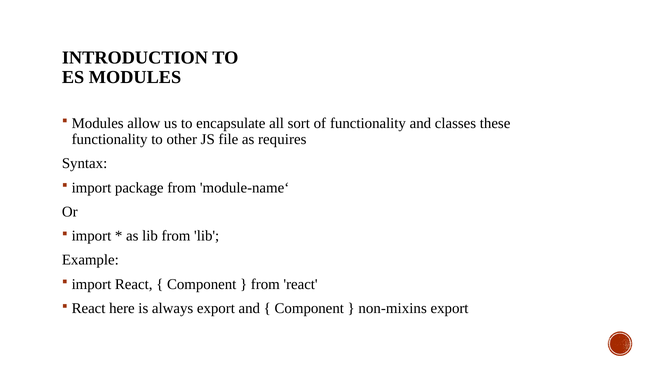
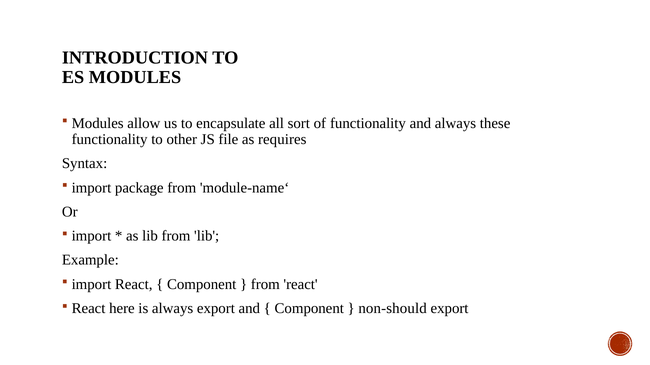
and classes: classes -> always
non-mixins: non-mixins -> non-should
